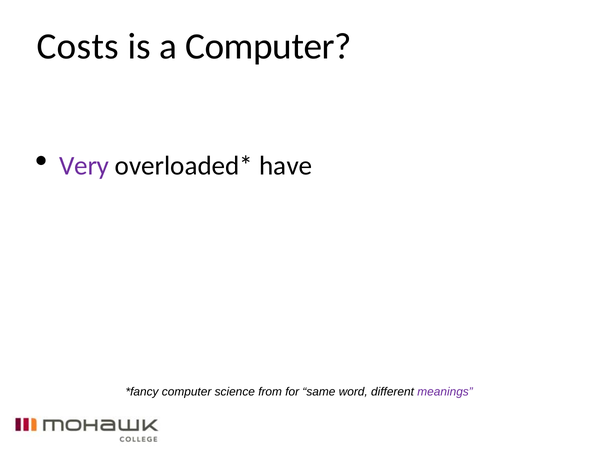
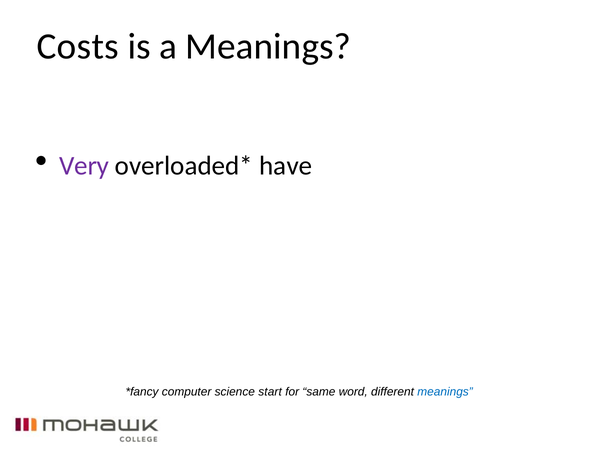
a Computer: Computer -> Meanings
from: from -> start
meanings at (445, 392) colour: purple -> blue
